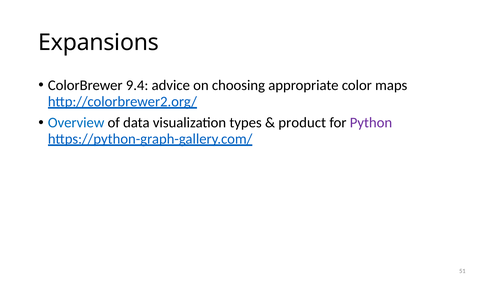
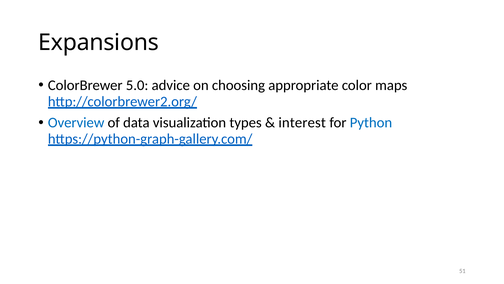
9.4: 9.4 -> 5.0
product: product -> interest
Python colour: purple -> blue
